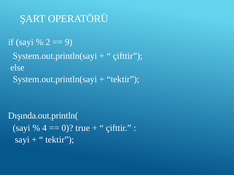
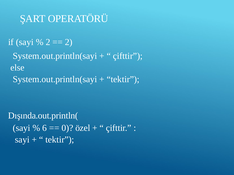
9 at (69, 42): 9 -> 2
4: 4 -> 6
true: true -> özel
